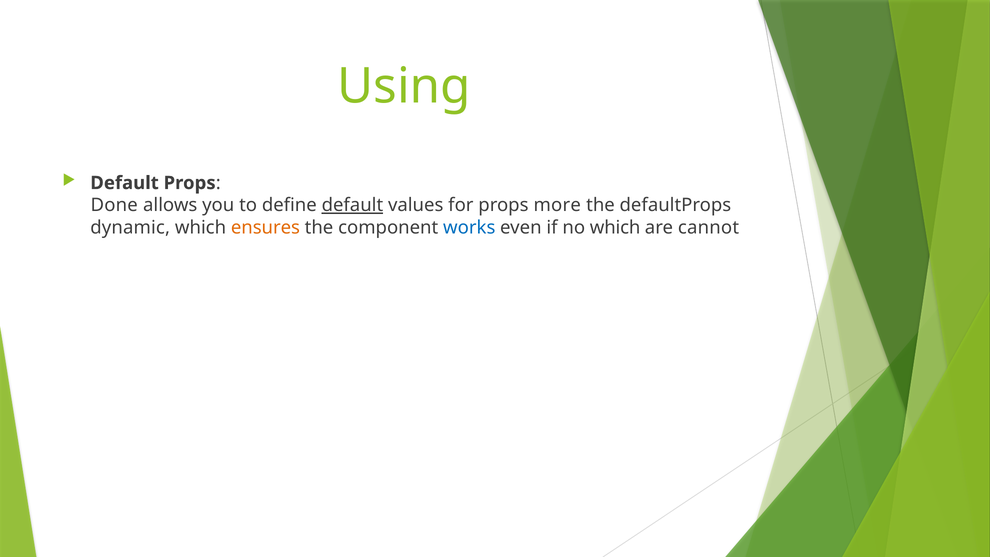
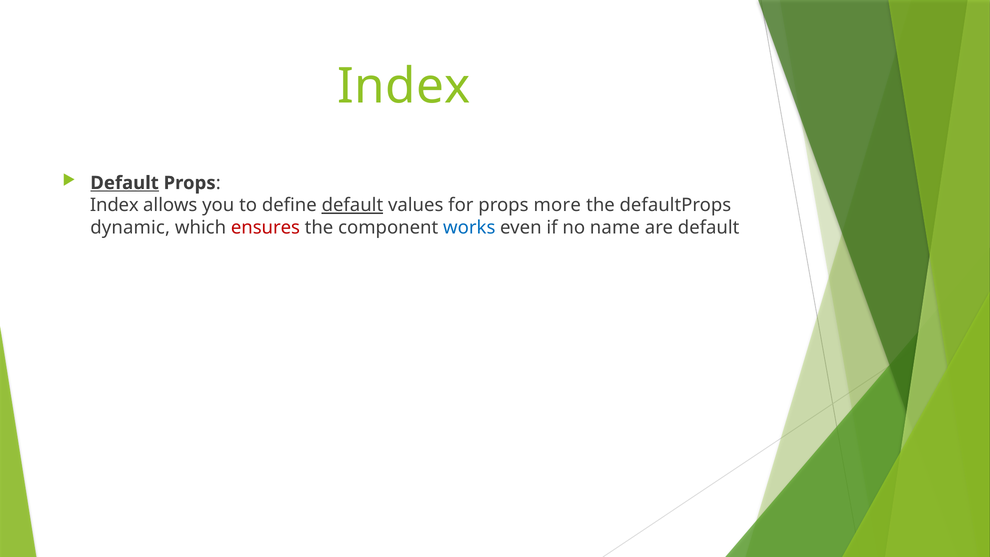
Using at (404, 86): Using -> Index
Default at (125, 183) underline: none -> present
Done at (114, 205): Done -> Index
ensures colour: orange -> red
no which: which -> name
are cannot: cannot -> default
